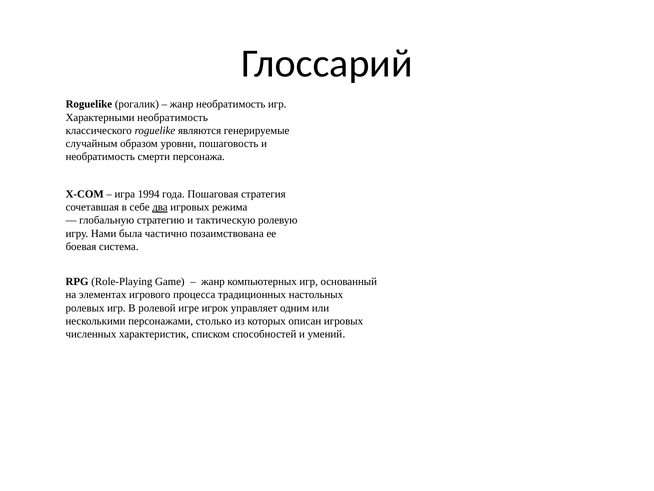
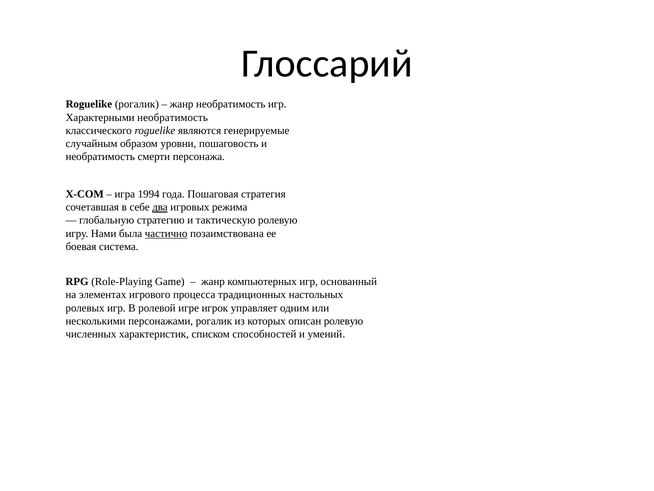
частично underline: none -> present
персонажами столько: столько -> рогалик
описан игровых: игровых -> ролевую
